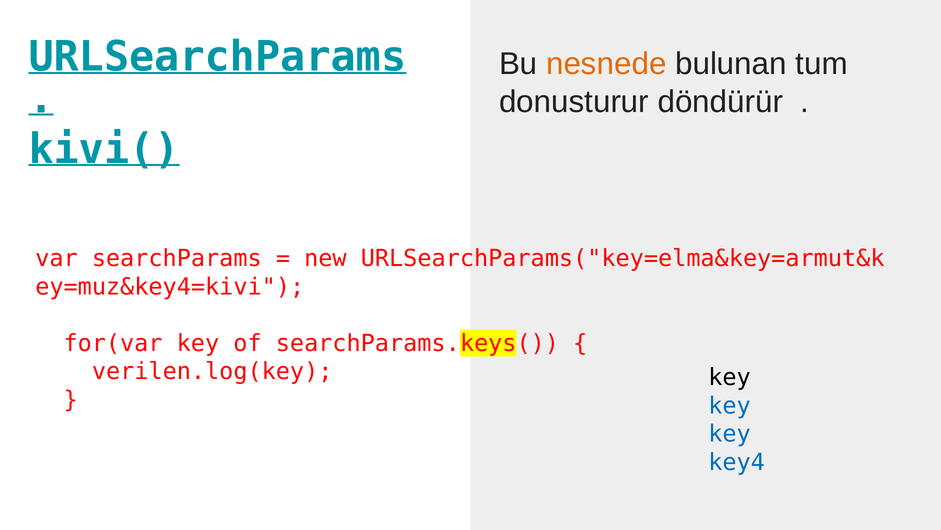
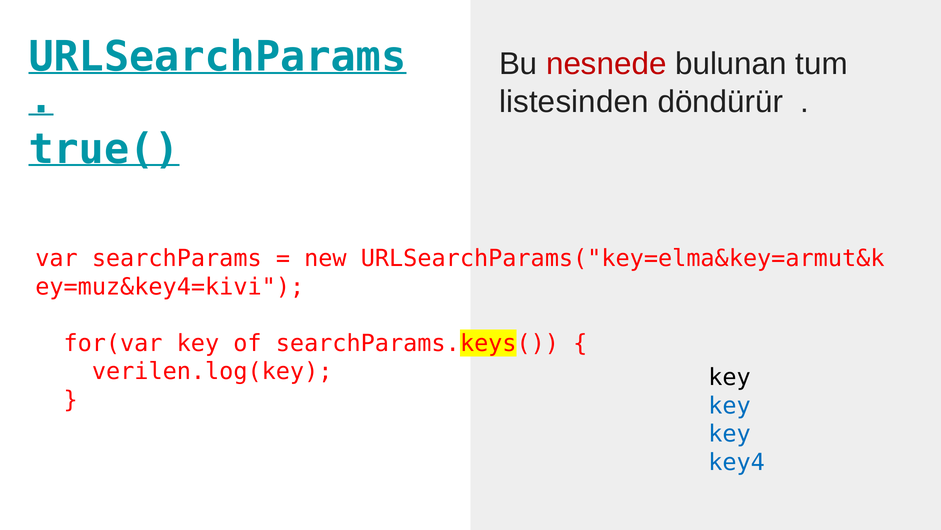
nesnede colour: orange -> red
donusturur: donusturur -> listesinden
kivi(: kivi( -> true(
